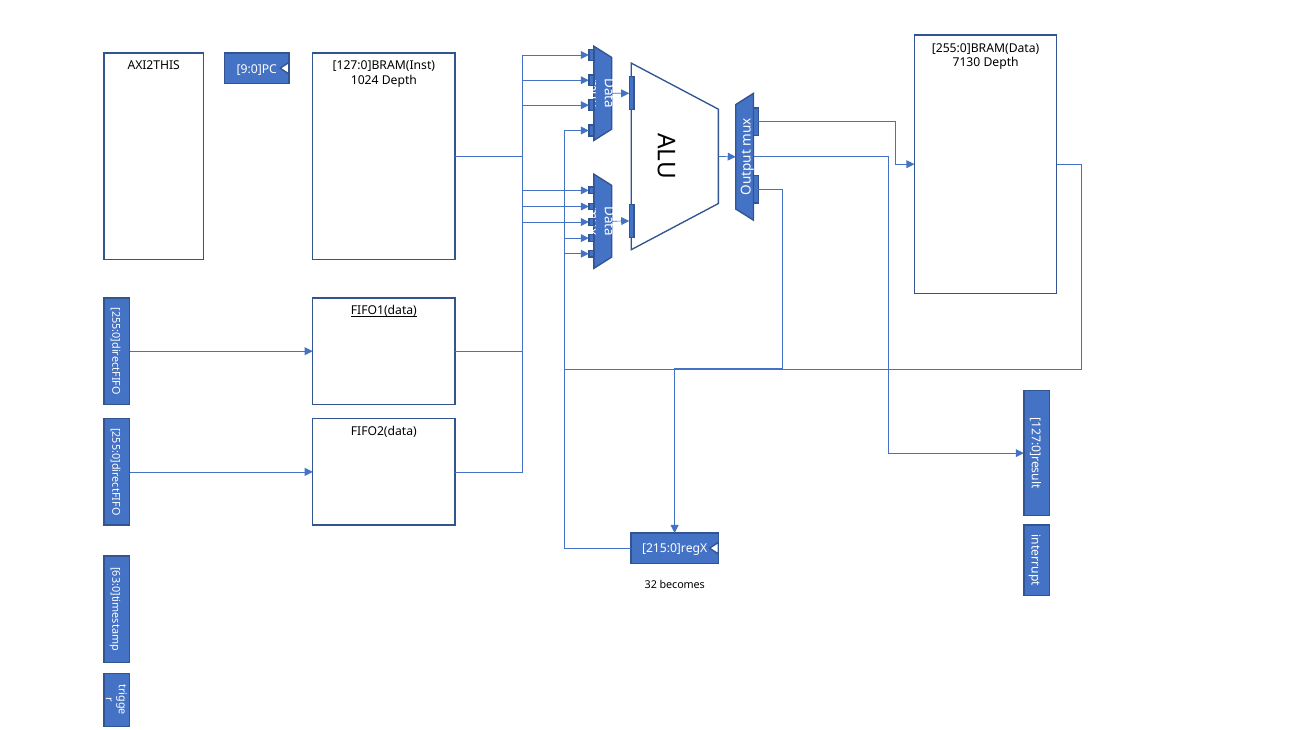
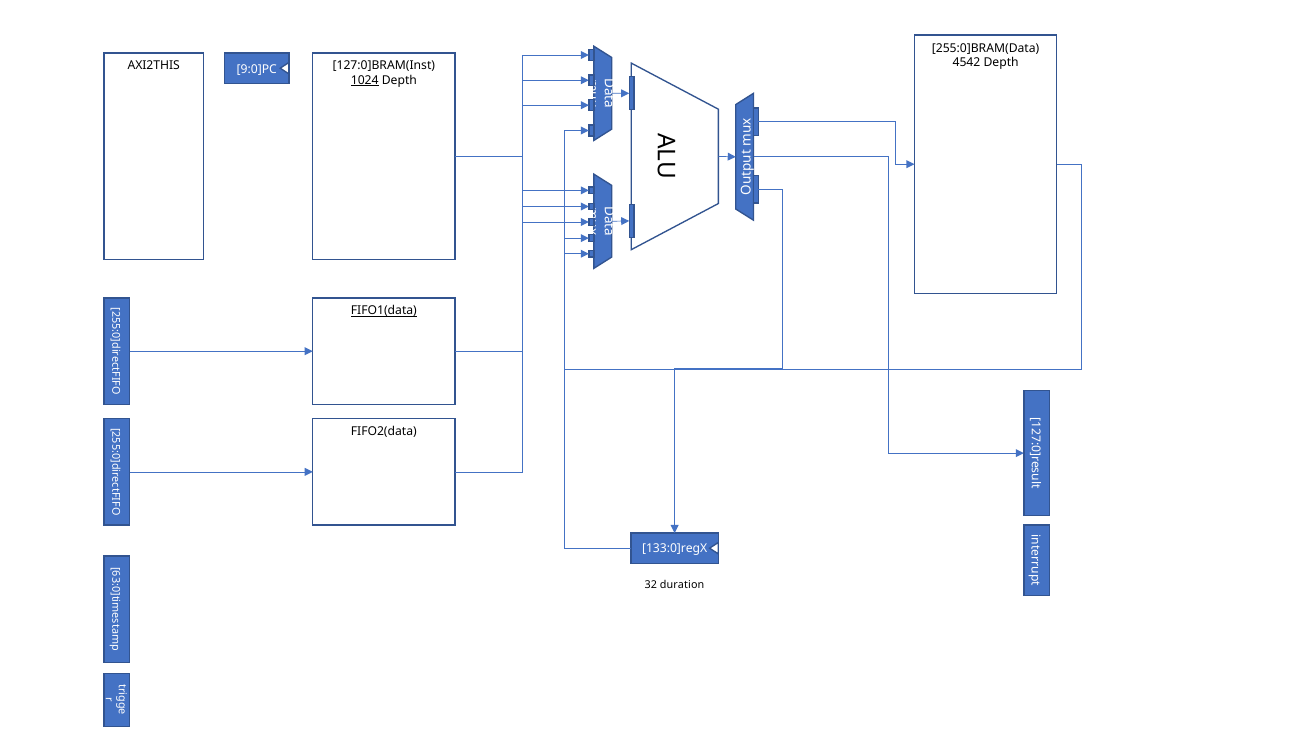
7130: 7130 -> 4542
1024 underline: none -> present
215:0]regX: 215:0]regX -> 133:0]regX
becomes: becomes -> duration
